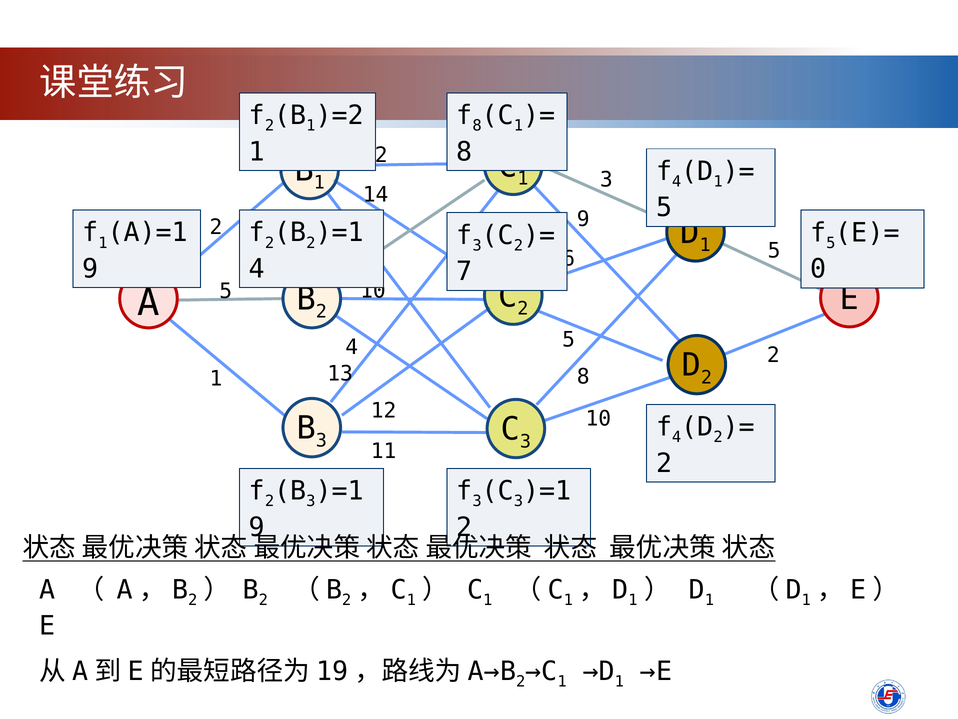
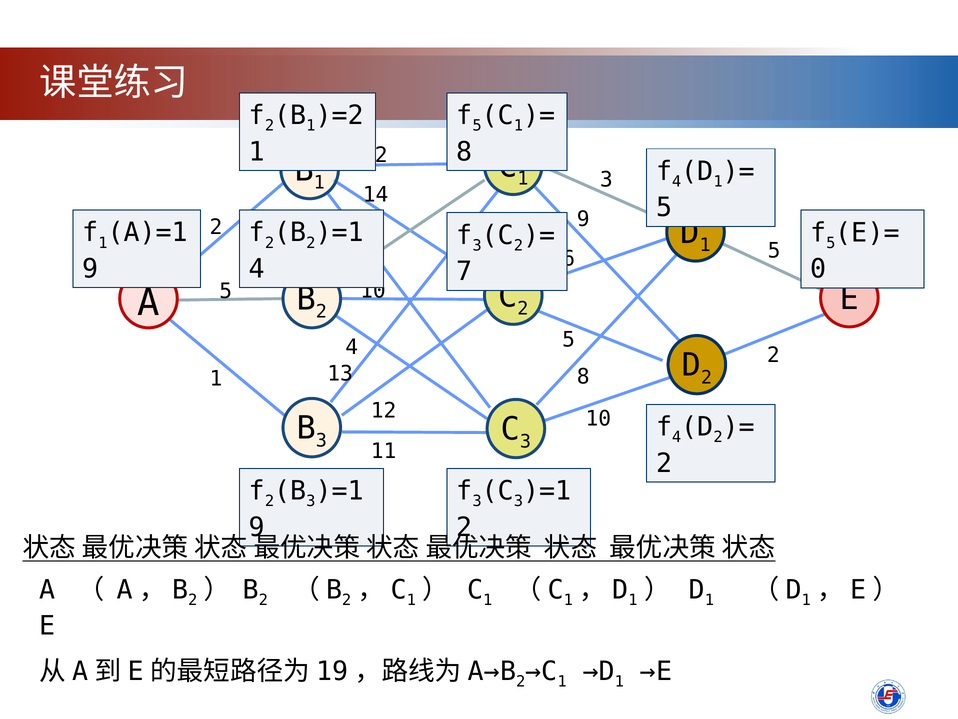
8 at (477, 126): 8 -> 5
